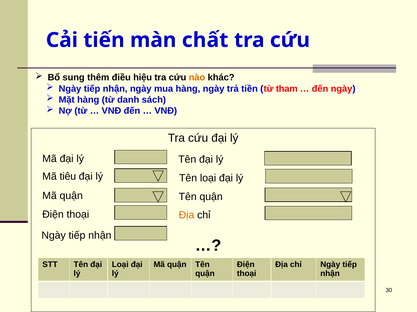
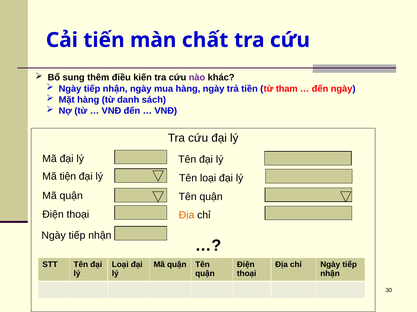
hiệu: hiệu -> kiến
nào colour: orange -> purple
tiêu: tiêu -> tiện
